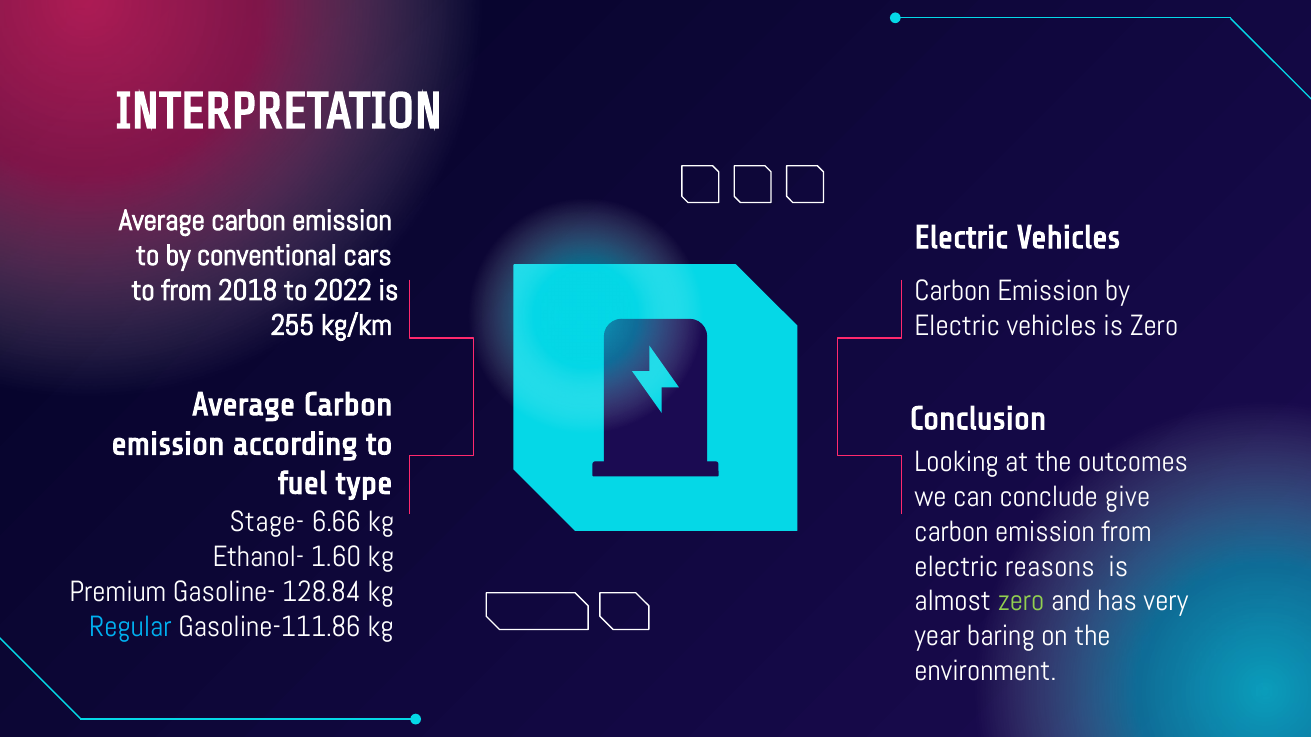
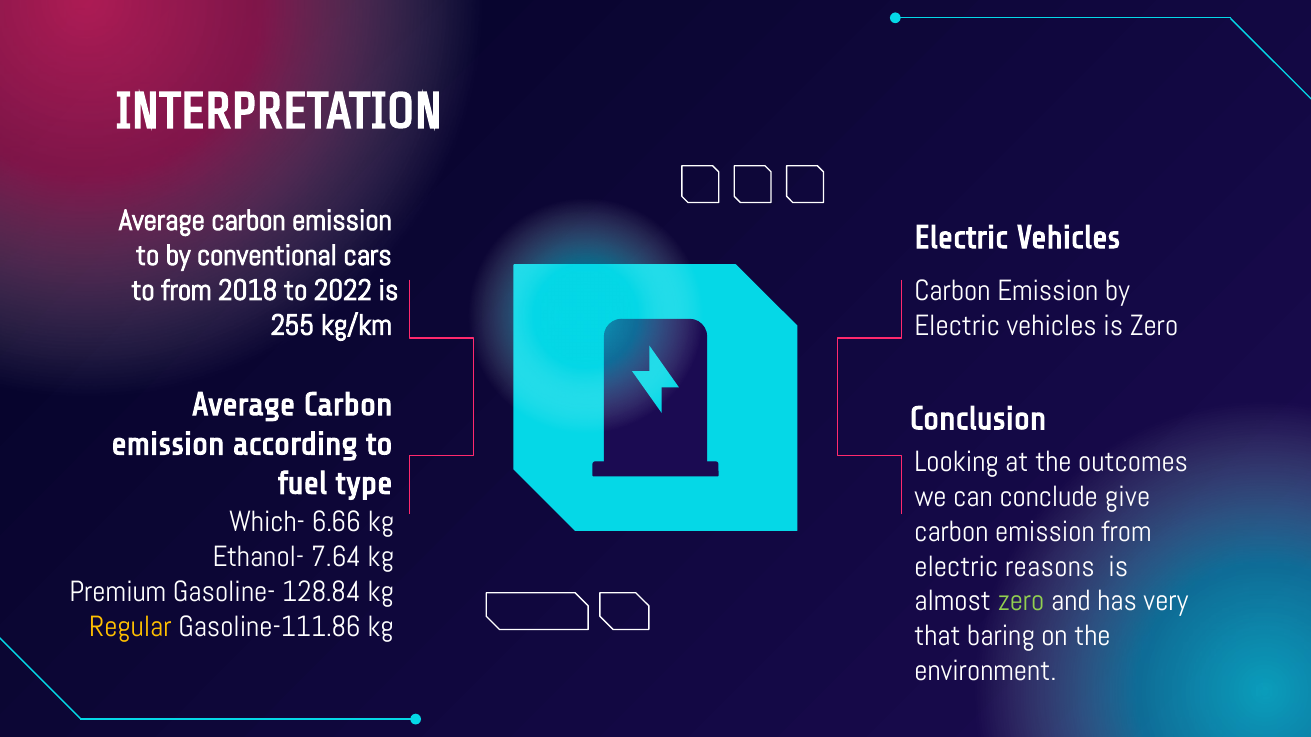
Stage-: Stage- -> Which-
1.60: 1.60 -> 7.64
Regular colour: light blue -> yellow
year: year -> that
